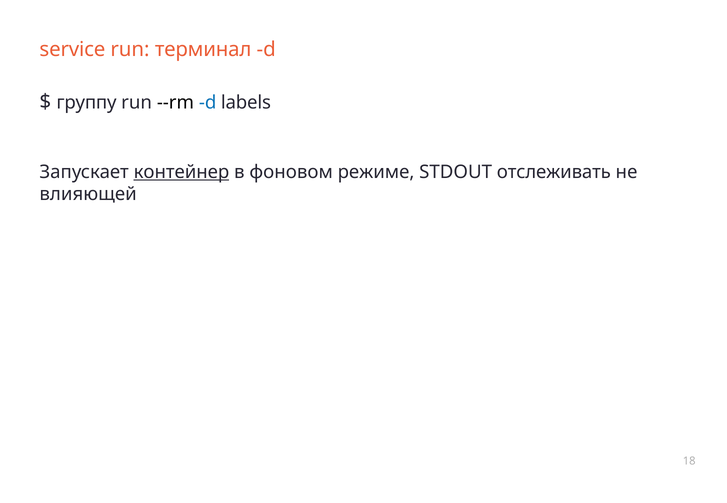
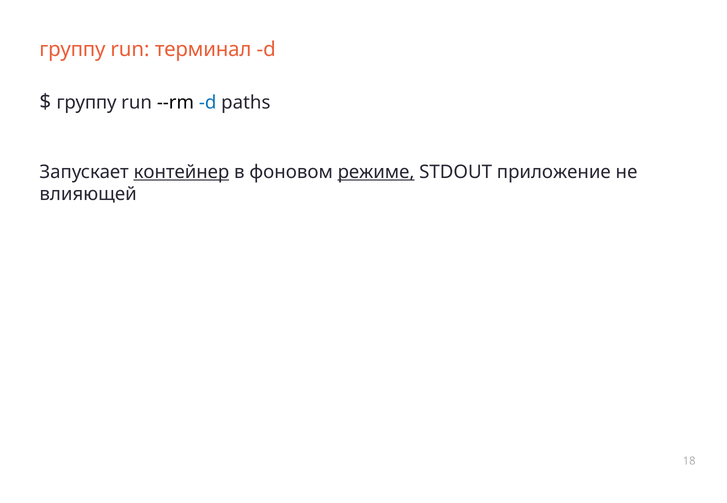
service at (72, 49): service -> группу
labels: labels -> paths
режиме underline: none -> present
отслеживать: отслеживать -> приложение
